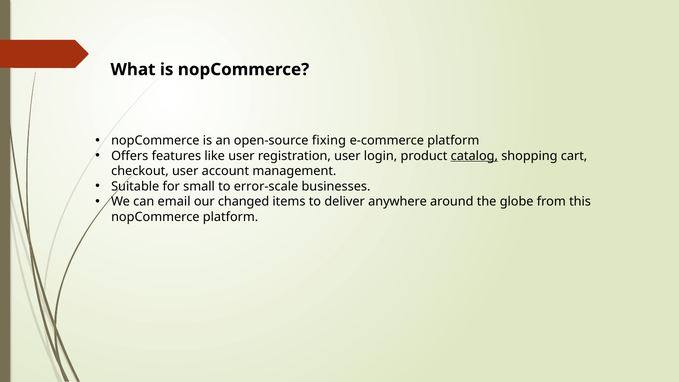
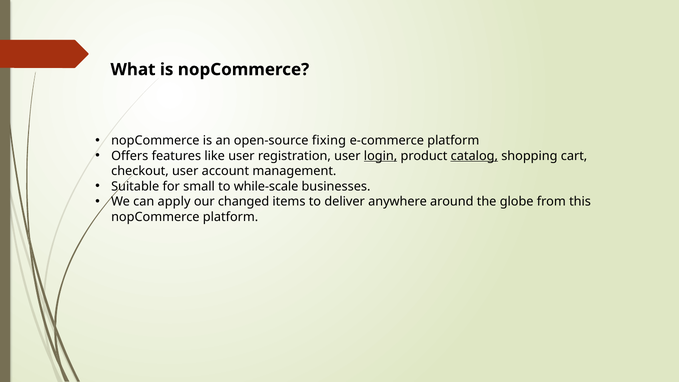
login underline: none -> present
error-scale: error-scale -> while-scale
email: email -> apply
